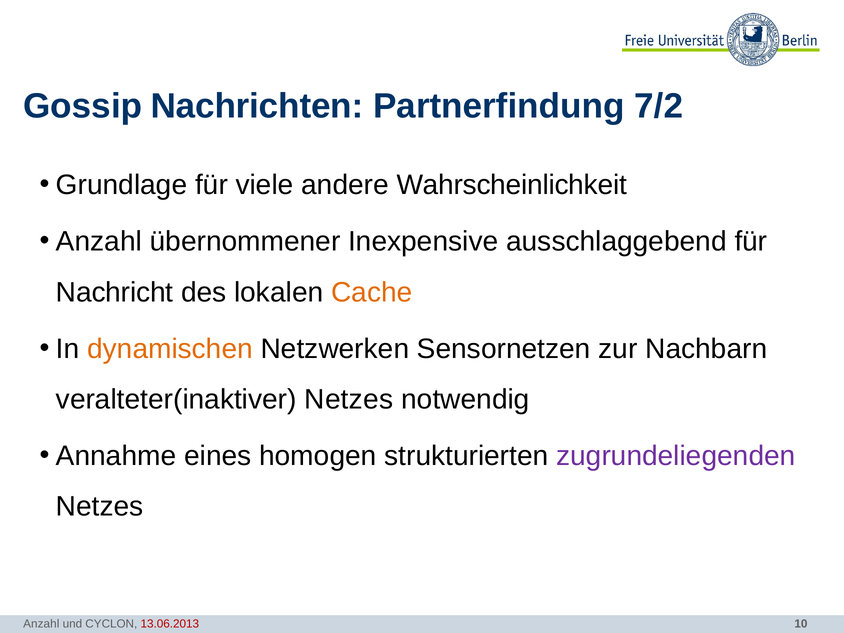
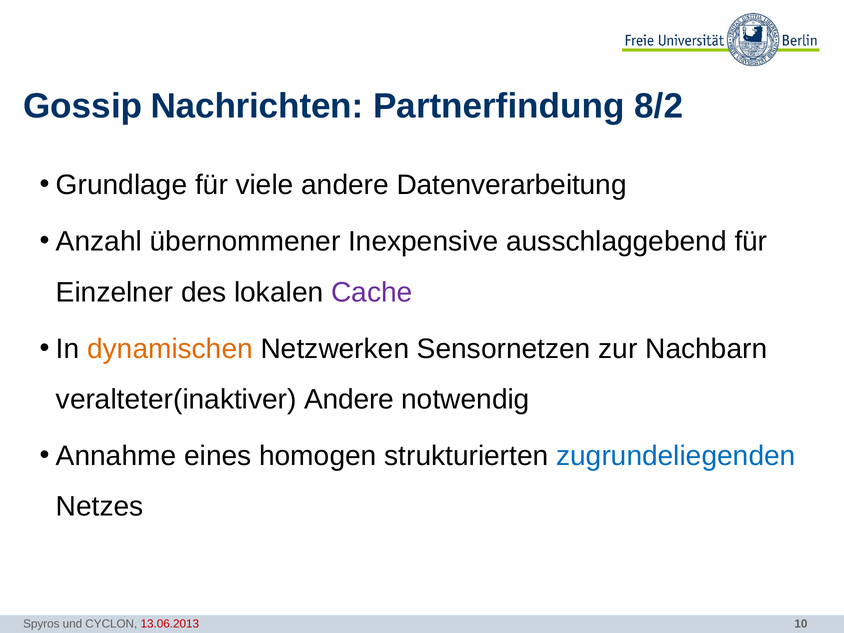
7/2: 7/2 -> 8/2
Wahrscheinlichkeit: Wahrscheinlichkeit -> Datenverarbeitung
Nachricht: Nachricht -> Einzelner
Cache colour: orange -> purple
veralteter(inaktiver Netzes: Netzes -> Andere
zugrundeliegenden colour: purple -> blue
Anzahl at (41, 624): Anzahl -> Spyros
